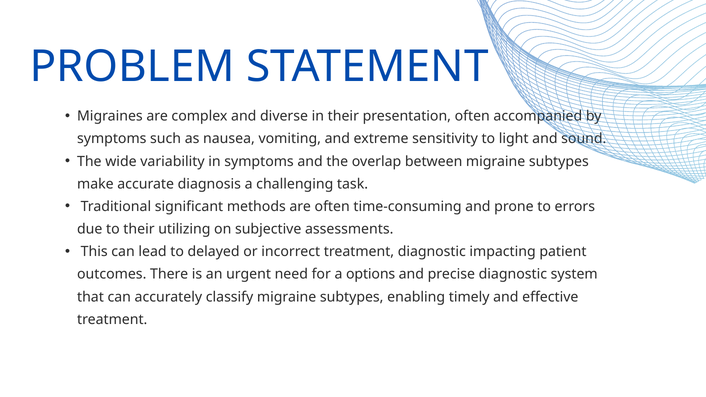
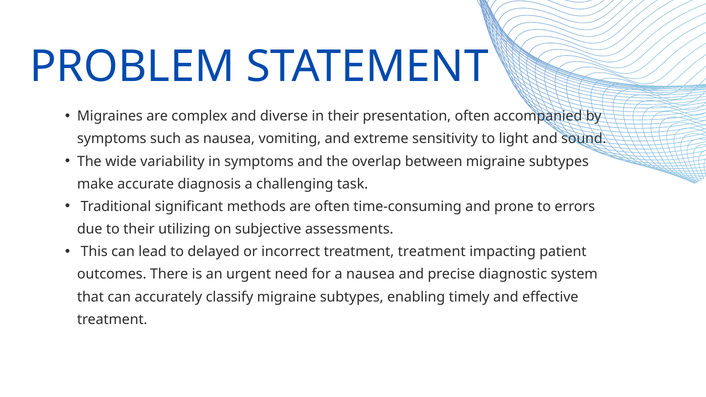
treatment diagnostic: diagnostic -> treatment
a options: options -> nausea
